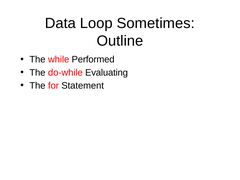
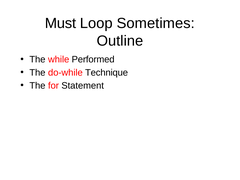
Data: Data -> Must
Evaluating: Evaluating -> Technique
